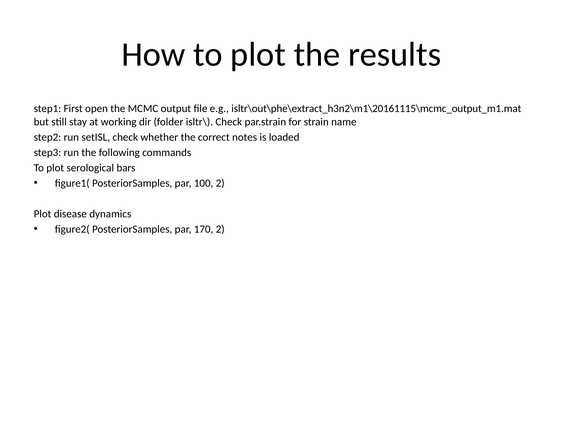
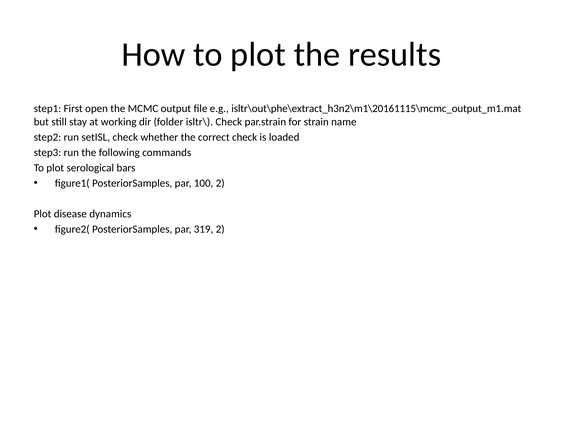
correct notes: notes -> check
170: 170 -> 319
